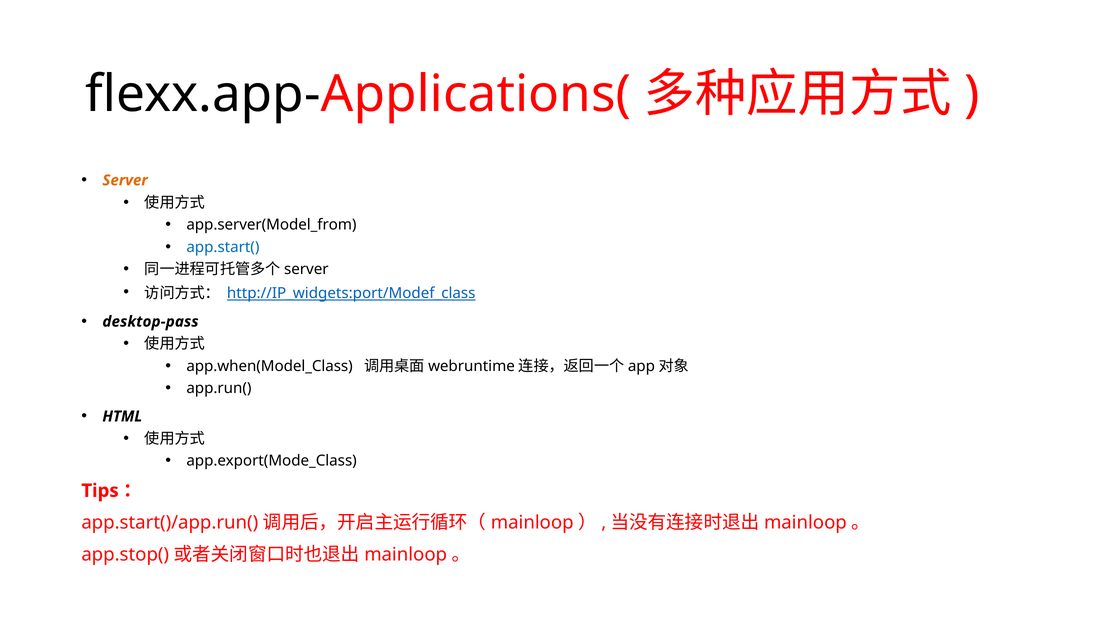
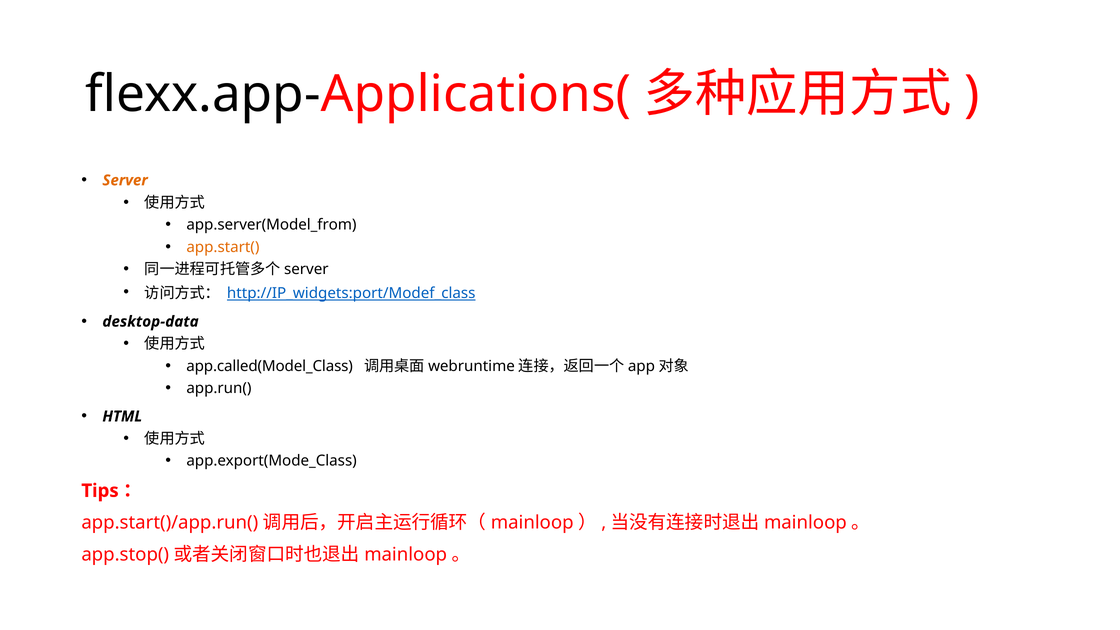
app.start( colour: blue -> orange
desktop-pass: desktop-pass -> desktop-data
app.when(Model_Class: app.when(Model_Class -> app.called(Model_Class
